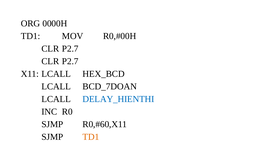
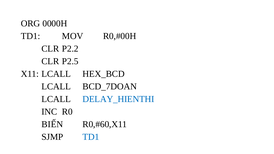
P2.7 at (70, 49): P2.7 -> P2.2
P2.7 at (70, 61): P2.7 -> P2.5
SJMP at (52, 124): SJMP -> BIẾN
TD1 at (91, 137) colour: orange -> blue
